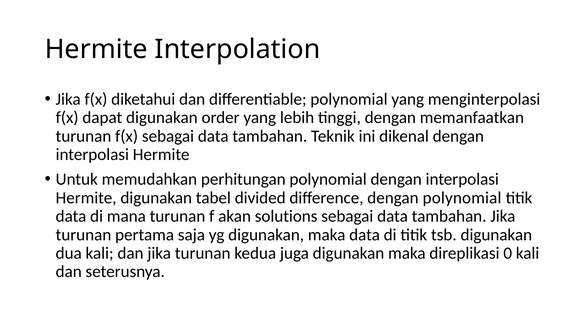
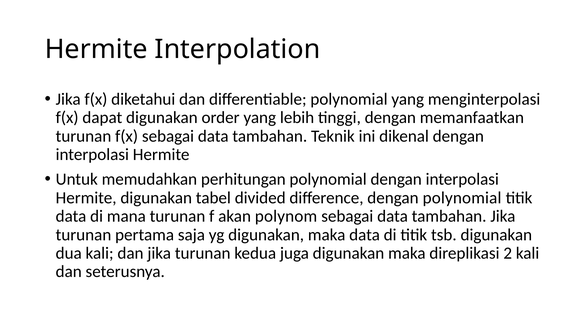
solutions: solutions -> polynom
0: 0 -> 2
